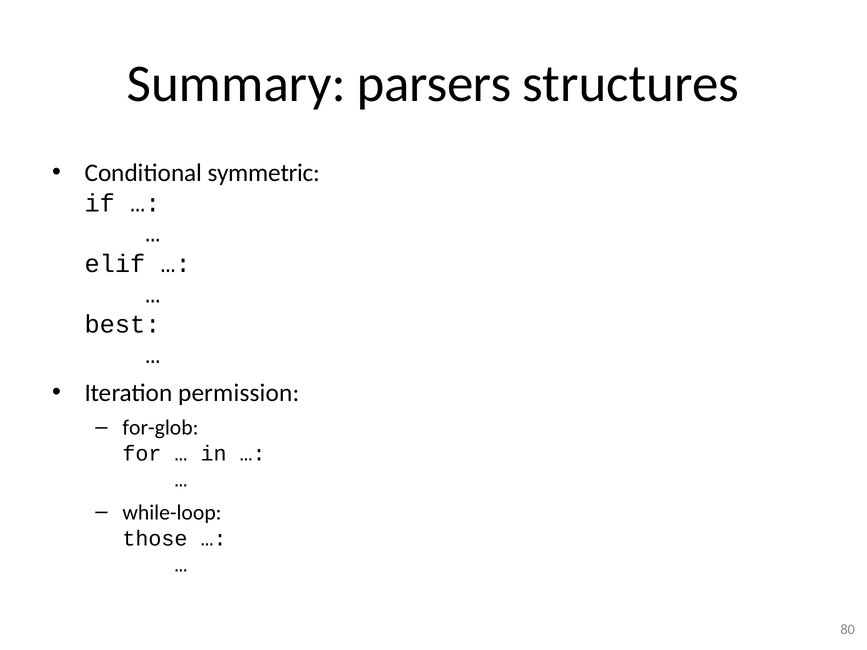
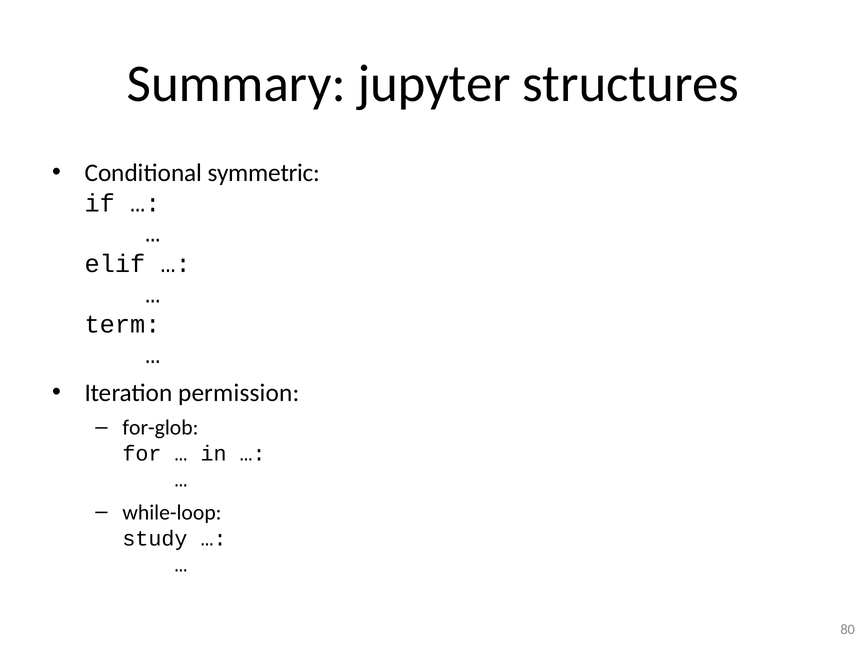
parsers: parsers -> jupyter
best: best -> term
those: those -> study
